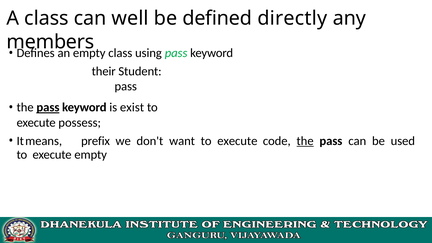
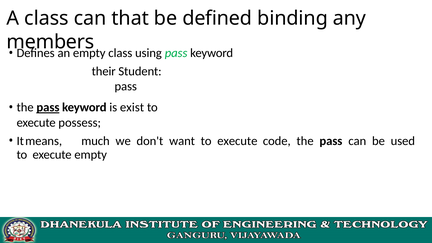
well: well -> that
directly: directly -> binding
prefix: prefix -> much
the at (305, 141) underline: present -> none
